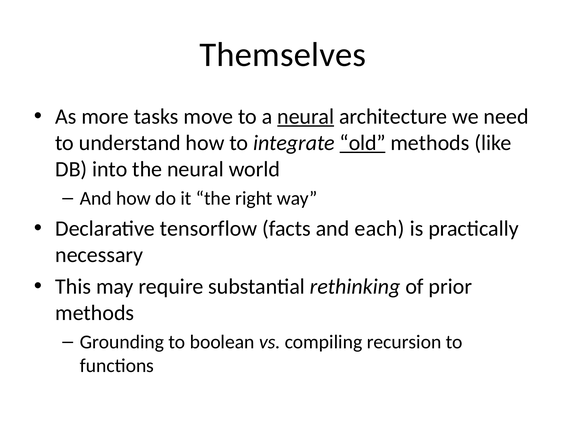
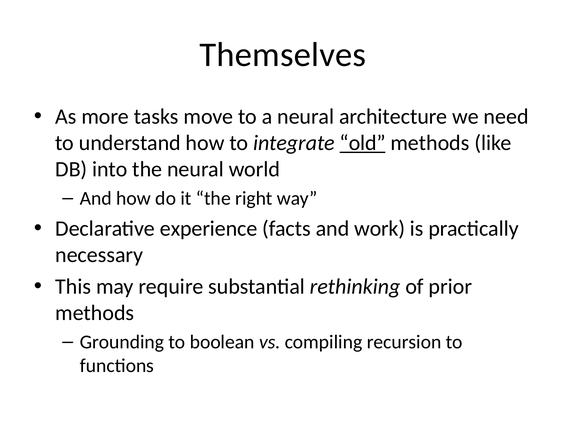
neural at (306, 117) underline: present -> none
tensorflow: tensorflow -> experience
each: each -> work
